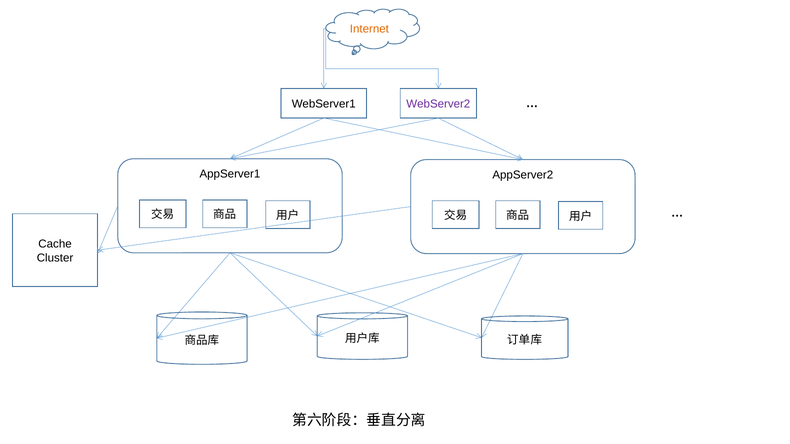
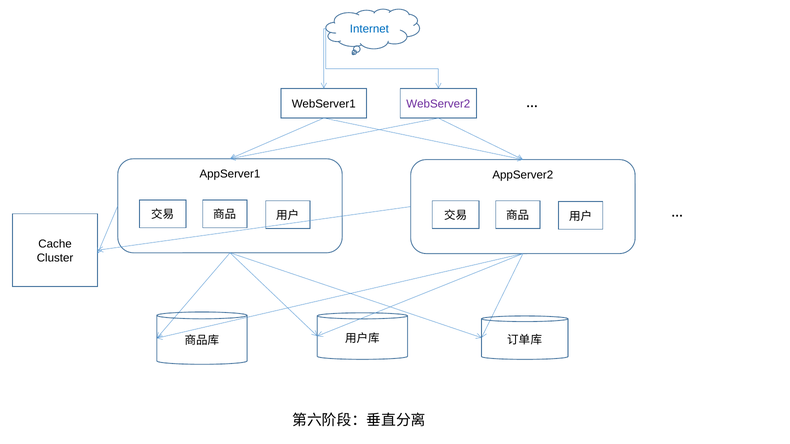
Internet colour: orange -> blue
